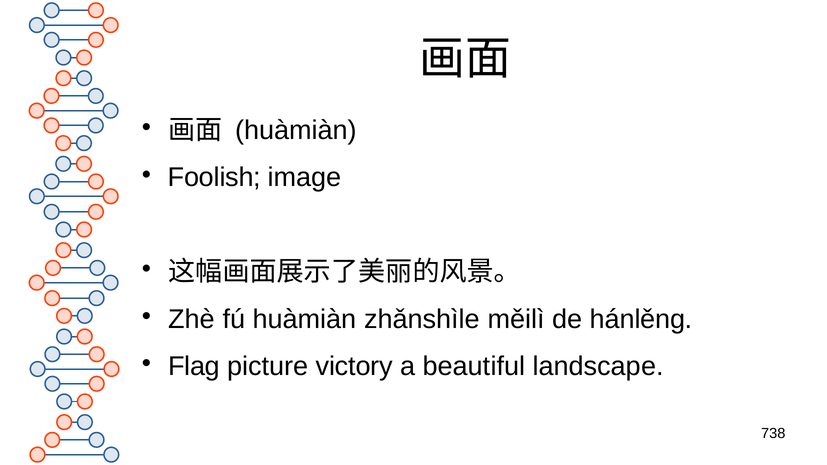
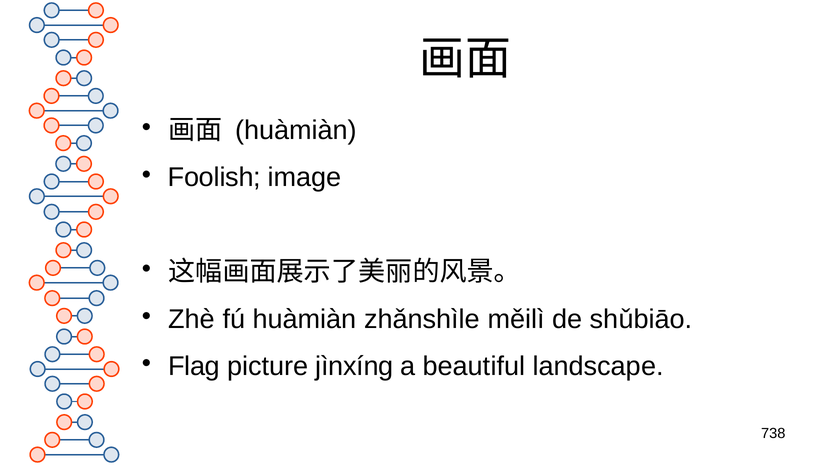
hánlěng: hánlěng -> shǔbiāo
victory: victory -> jìnxíng
